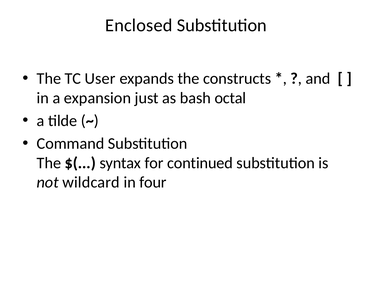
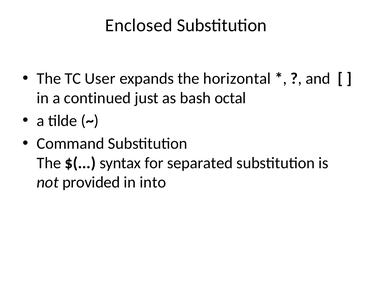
constructs: constructs -> horizontal
expansion: expansion -> continued
continued: continued -> separated
wildcard: wildcard -> provided
four: four -> into
